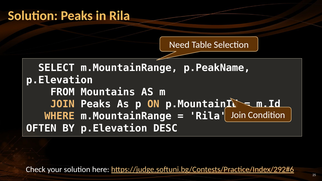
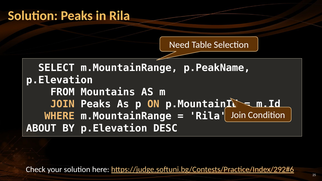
OFTEN: OFTEN -> ABOUT
